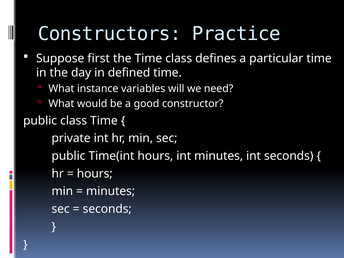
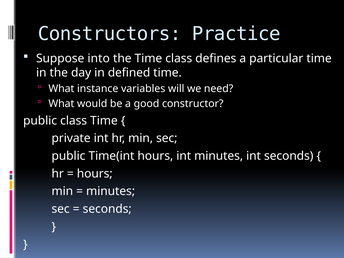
first: first -> into
